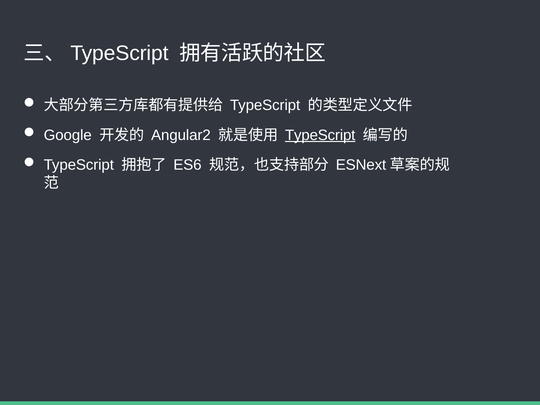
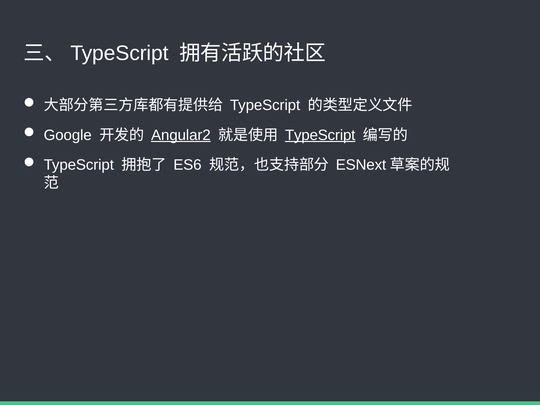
Angular2 underline: none -> present
